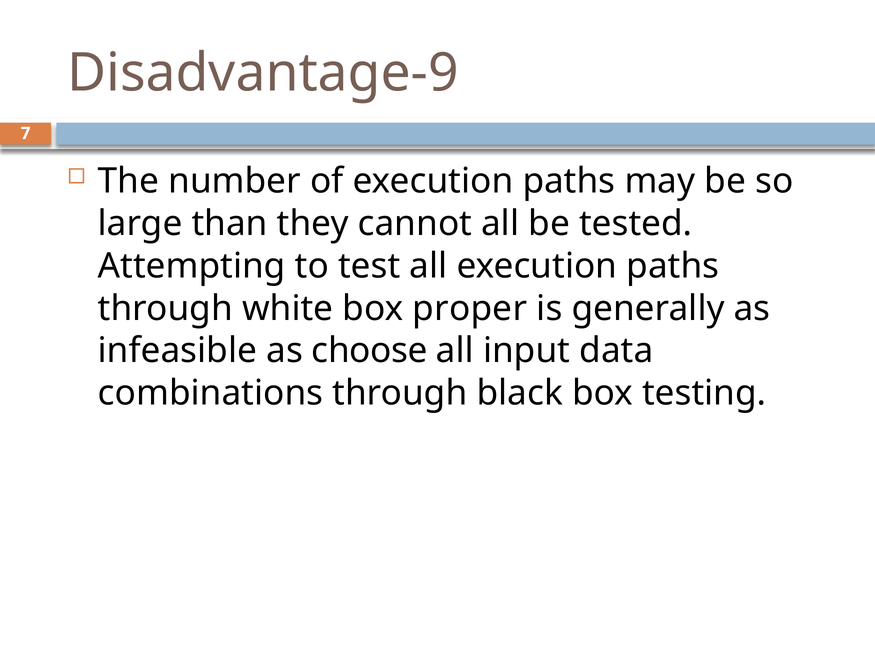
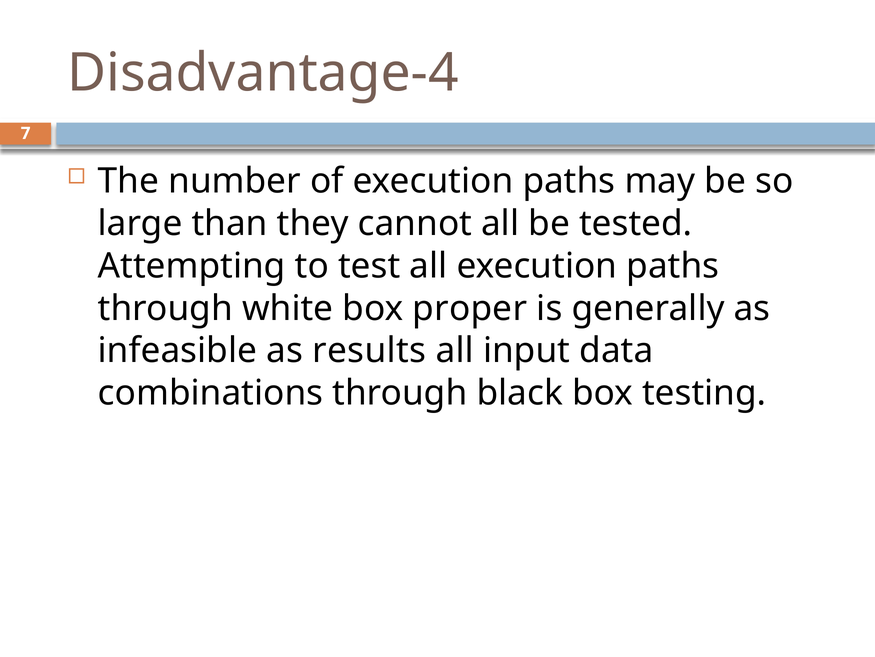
Disadvantage-9: Disadvantage-9 -> Disadvantage-4
choose: choose -> results
